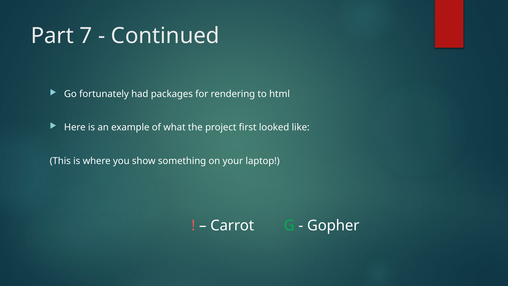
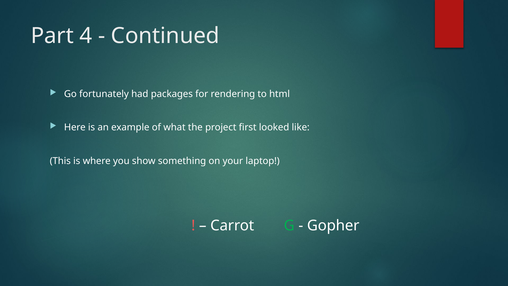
7: 7 -> 4
